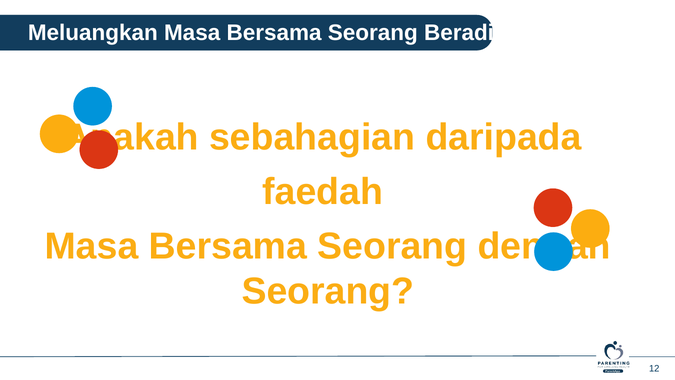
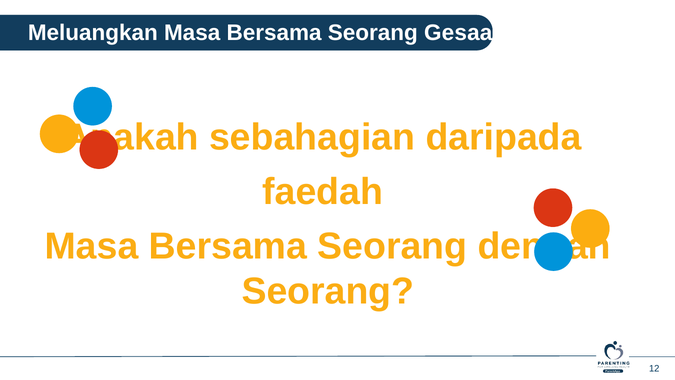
Beradik: Beradik -> Gesaan
